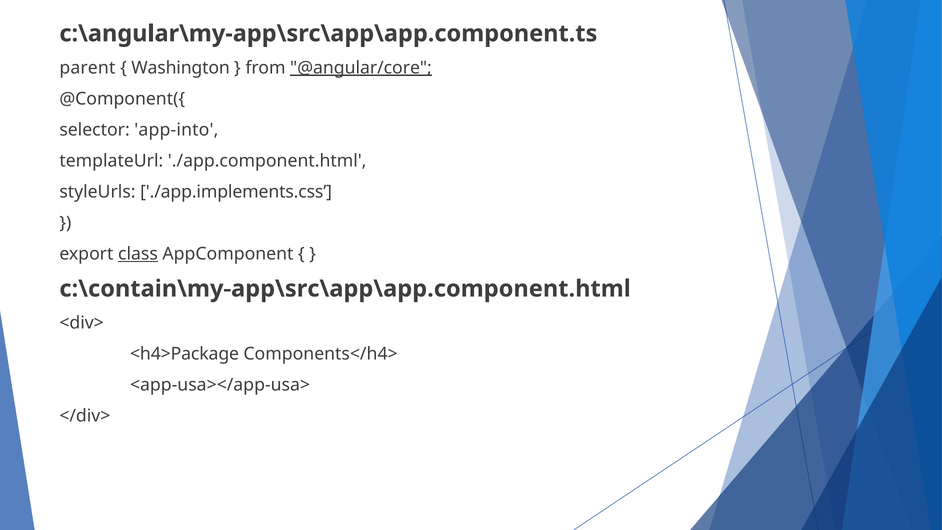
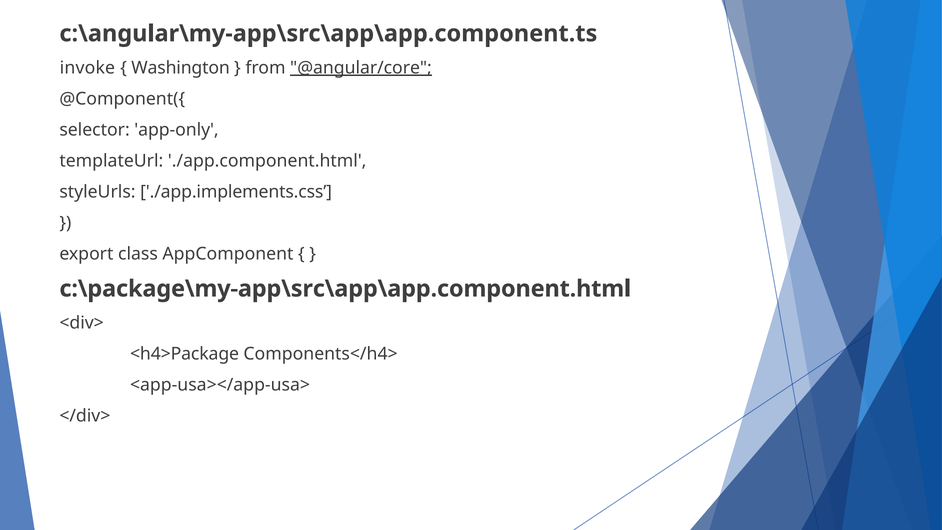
parent: parent -> invoke
app-into: app-into -> app-only
class underline: present -> none
c:\contain\my-app\src\app\app.component.html: c:\contain\my-app\src\app\app.component.html -> c:\package\my-app\src\app\app.component.html
